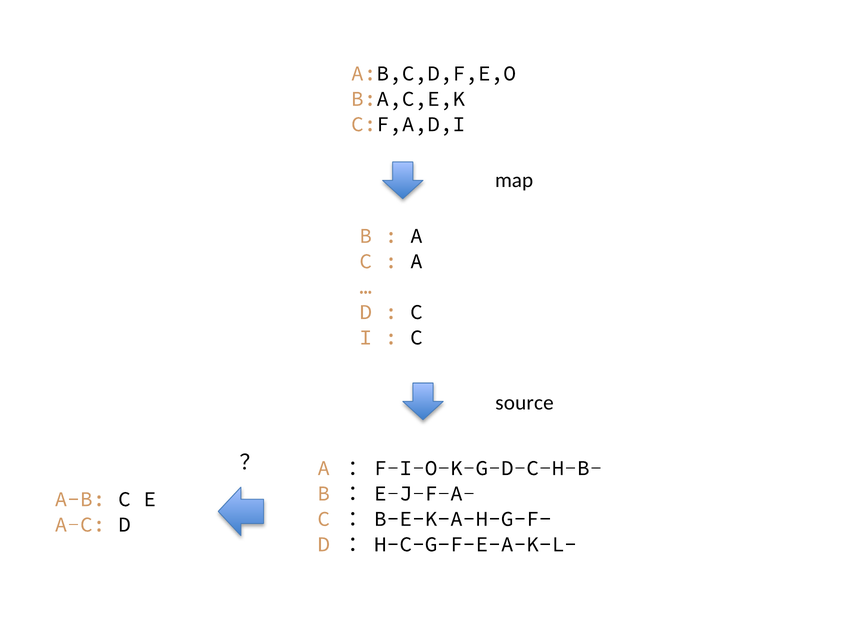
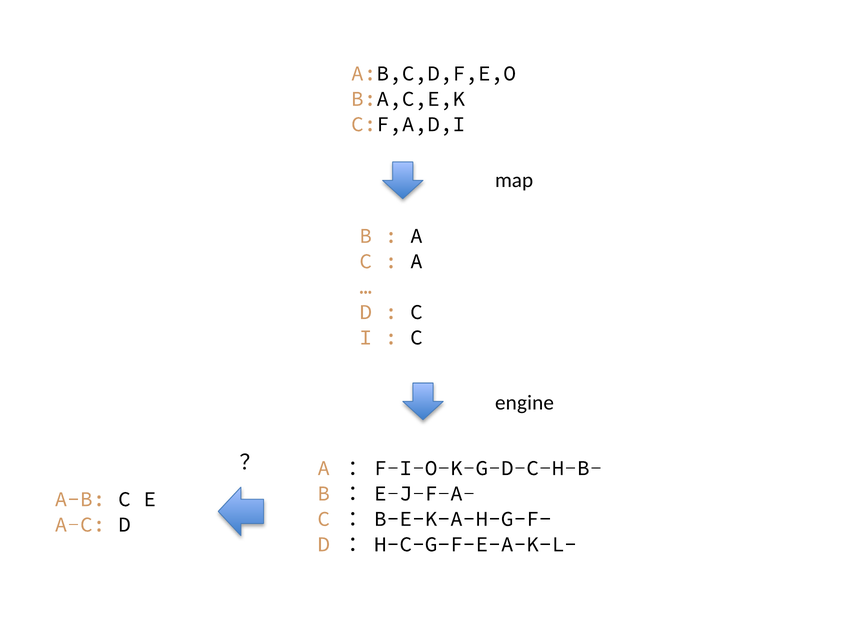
source: source -> engine
